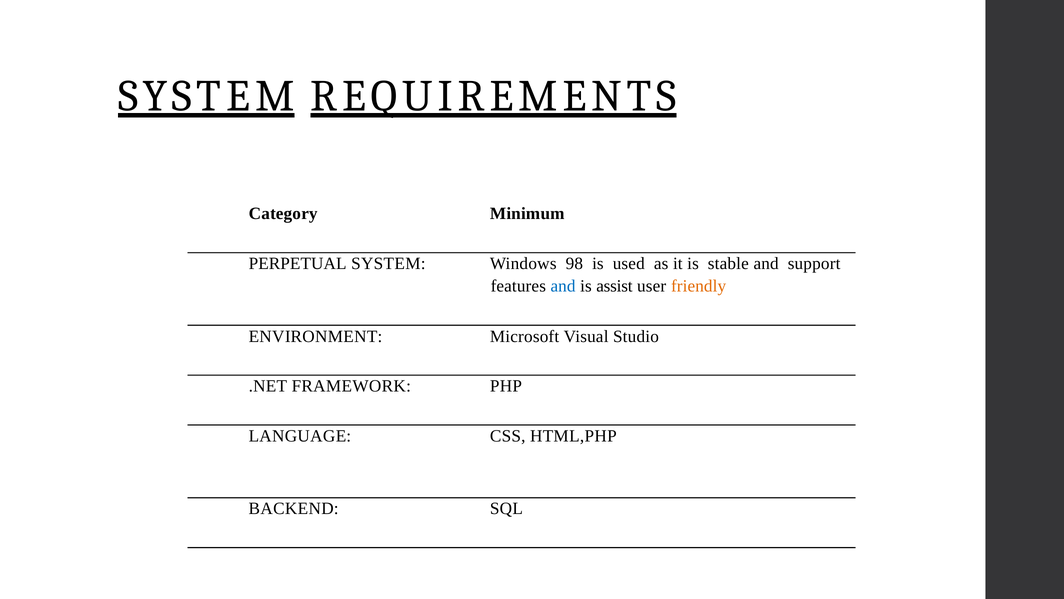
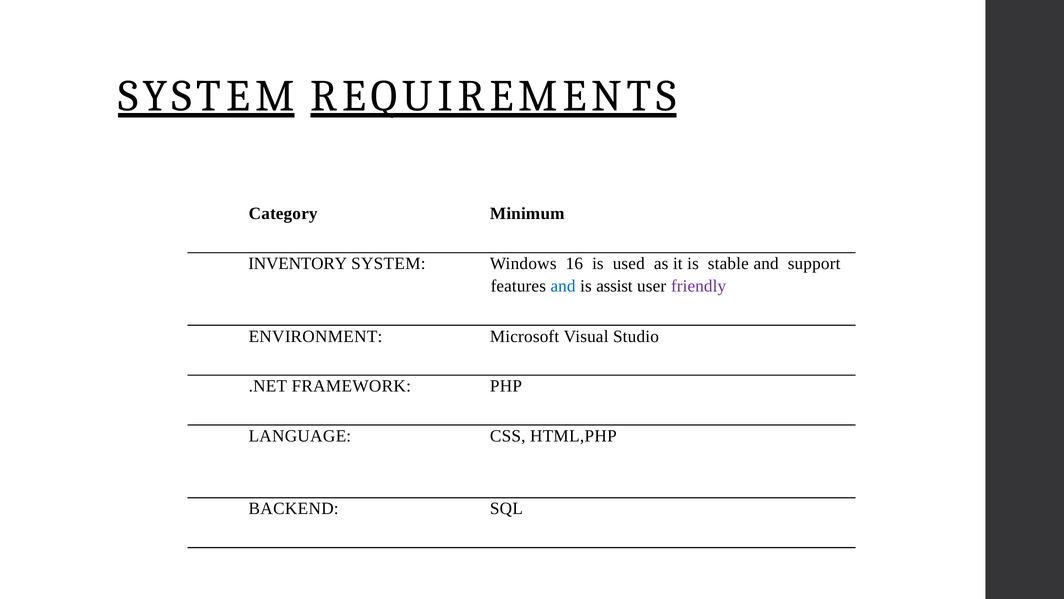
PERPETUAL: PERPETUAL -> INVENTORY
98: 98 -> 16
friendly colour: orange -> purple
